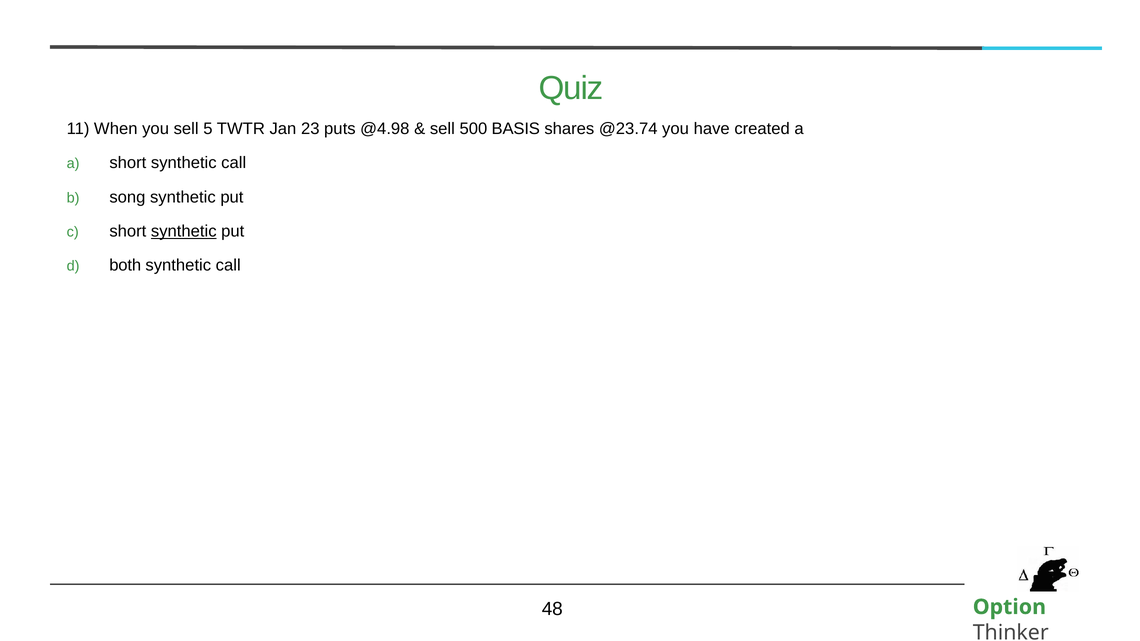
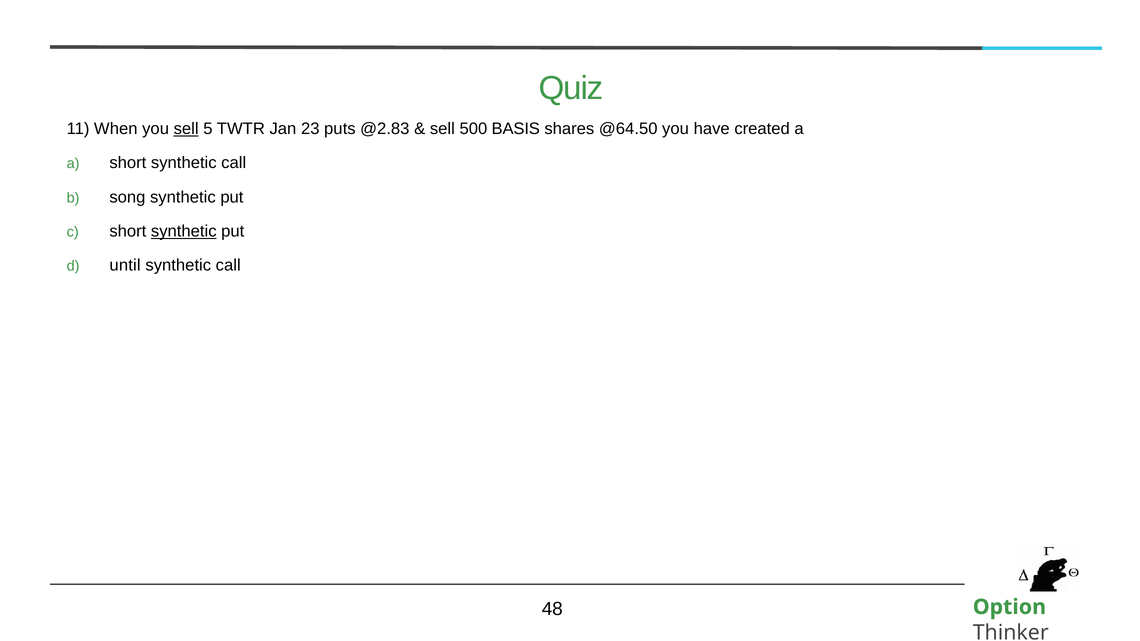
sell at (186, 129) underline: none -> present
@4.98: @4.98 -> @2.83
@23.74: @23.74 -> @64.50
both: both -> until
